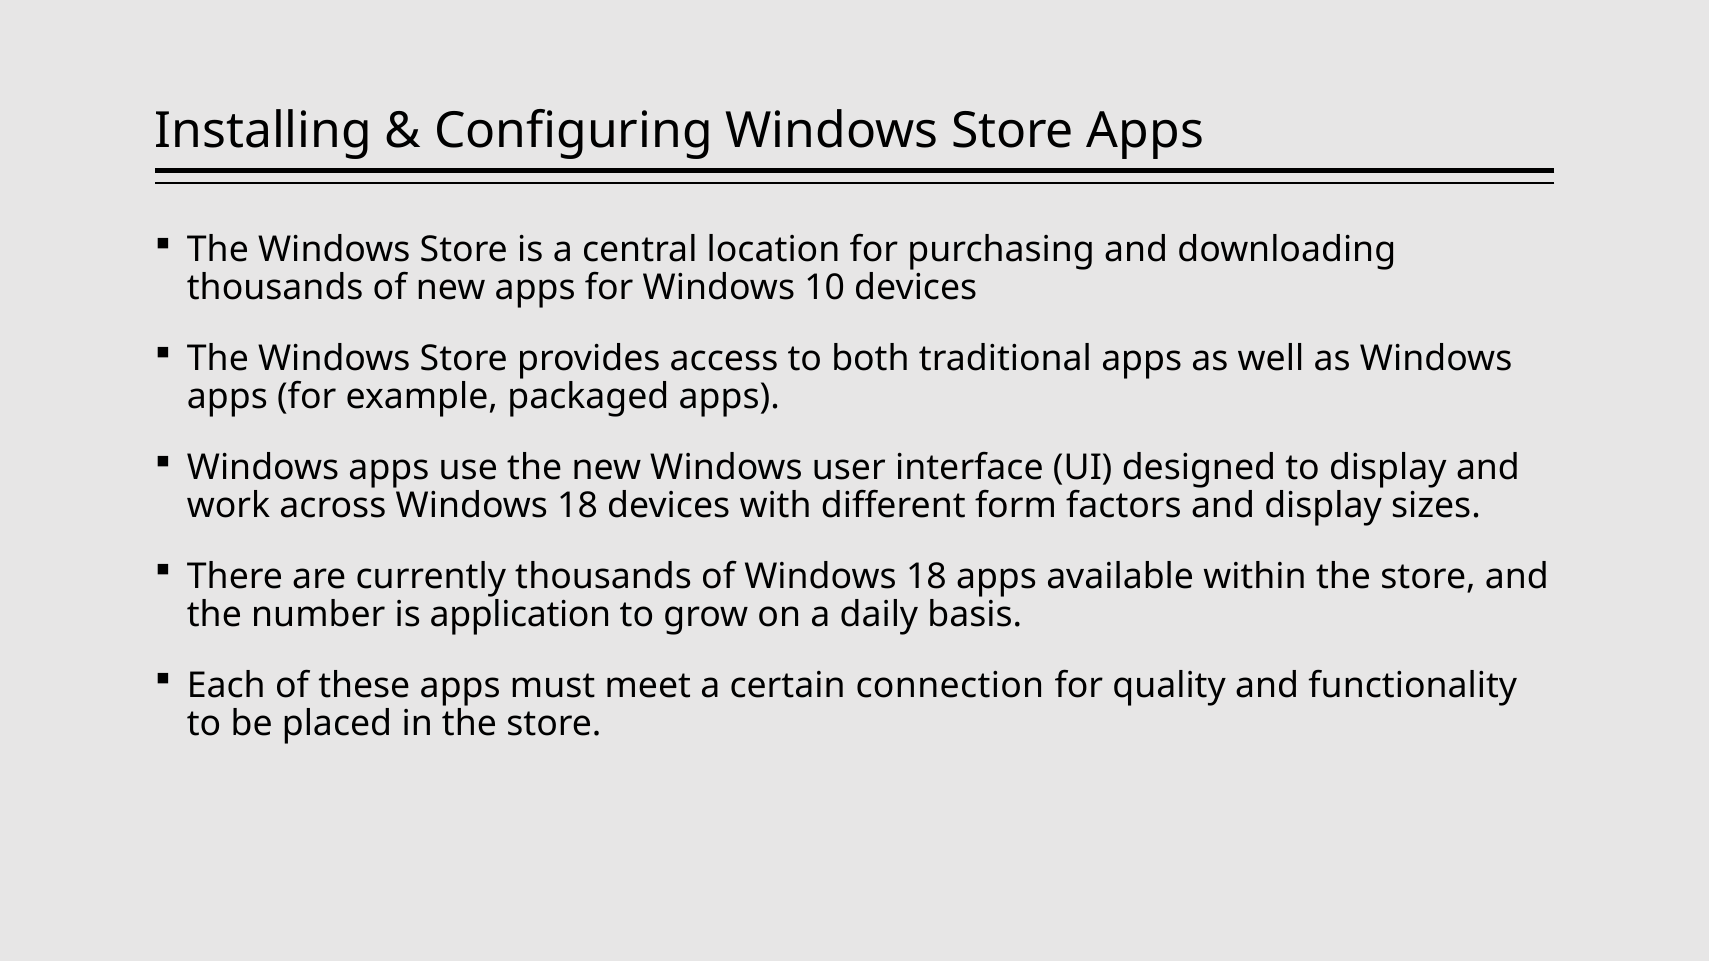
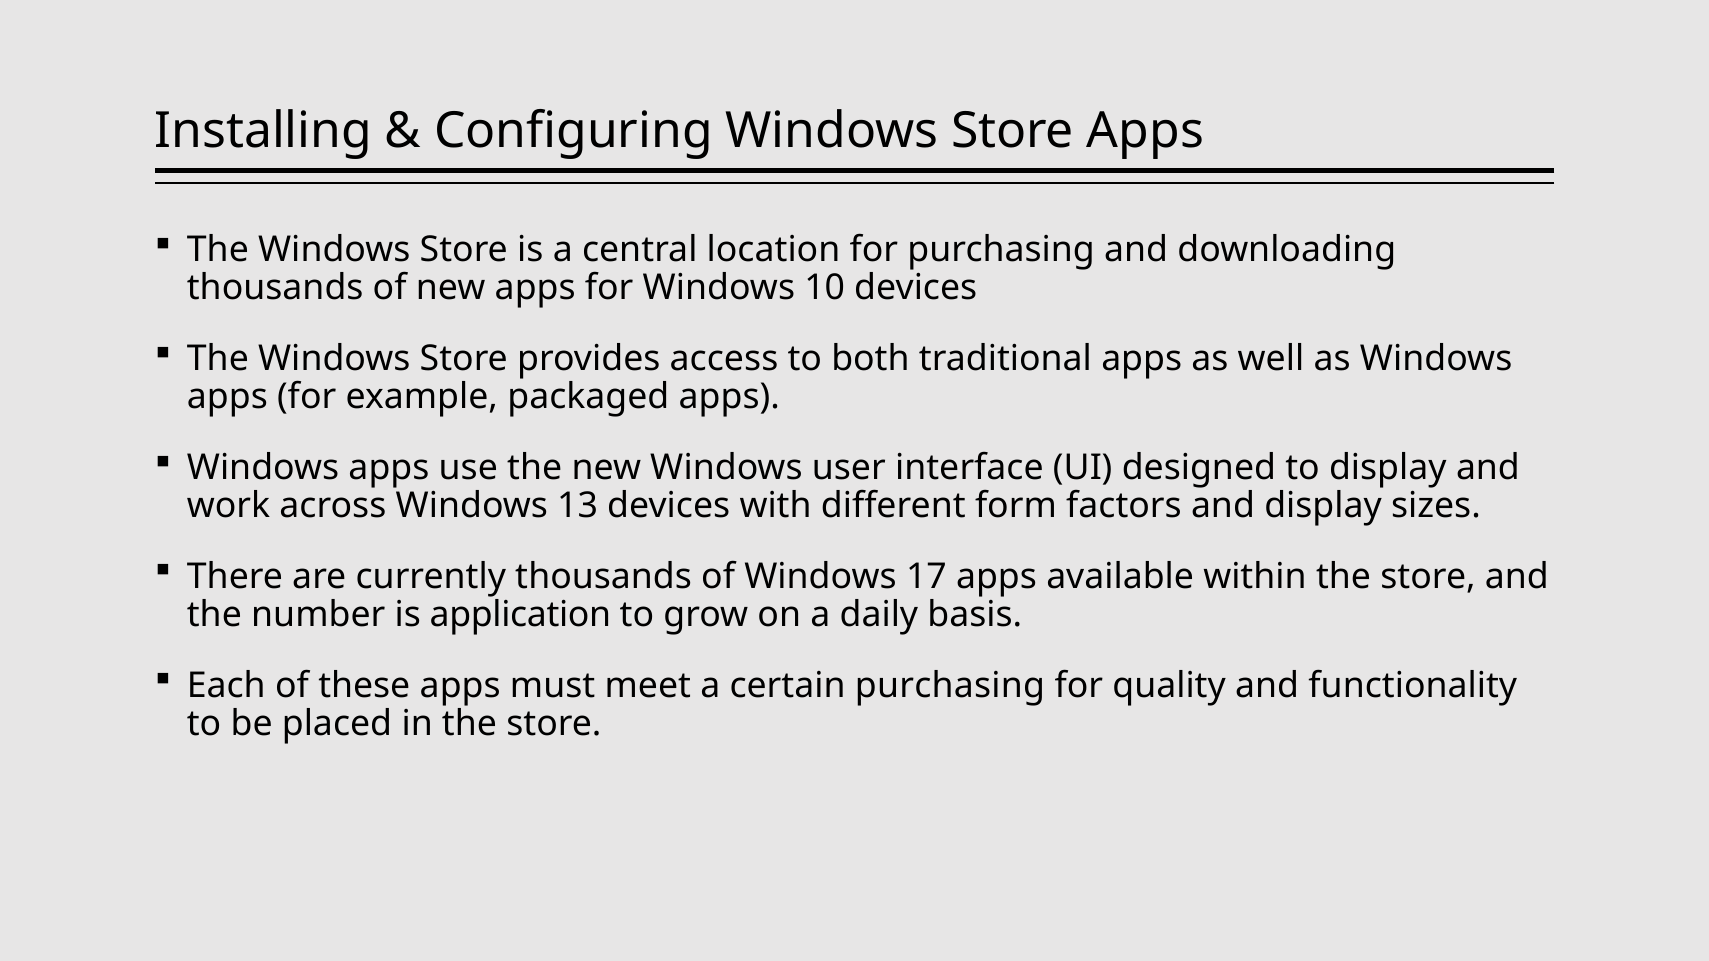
across Windows 18: 18 -> 13
of Windows 18: 18 -> 17
certain connection: connection -> purchasing
